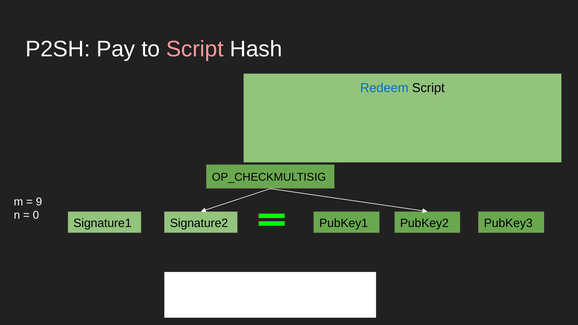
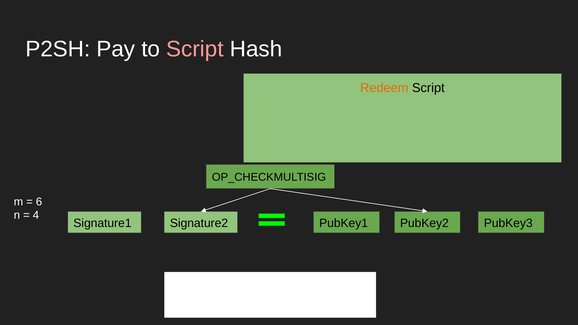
Redeem colour: blue -> orange
9: 9 -> 6
0: 0 -> 4
